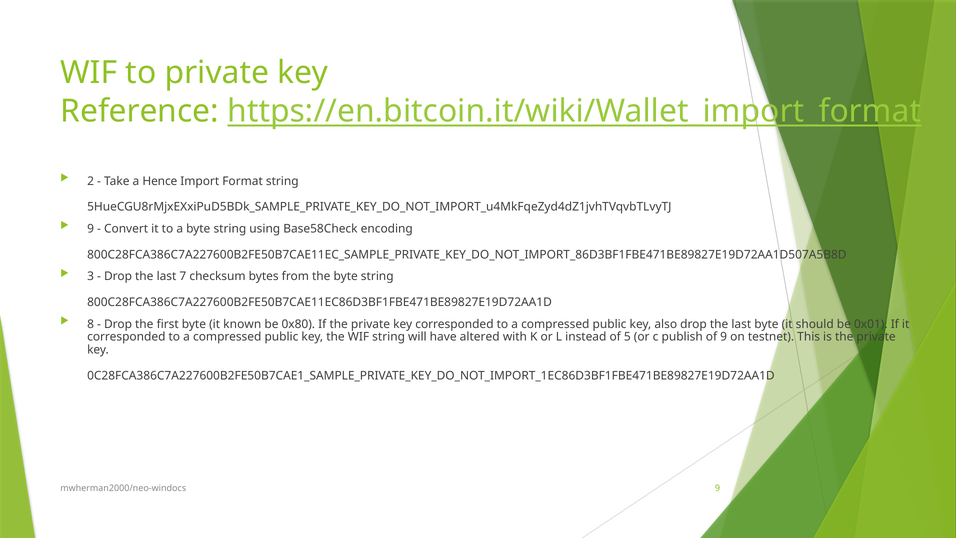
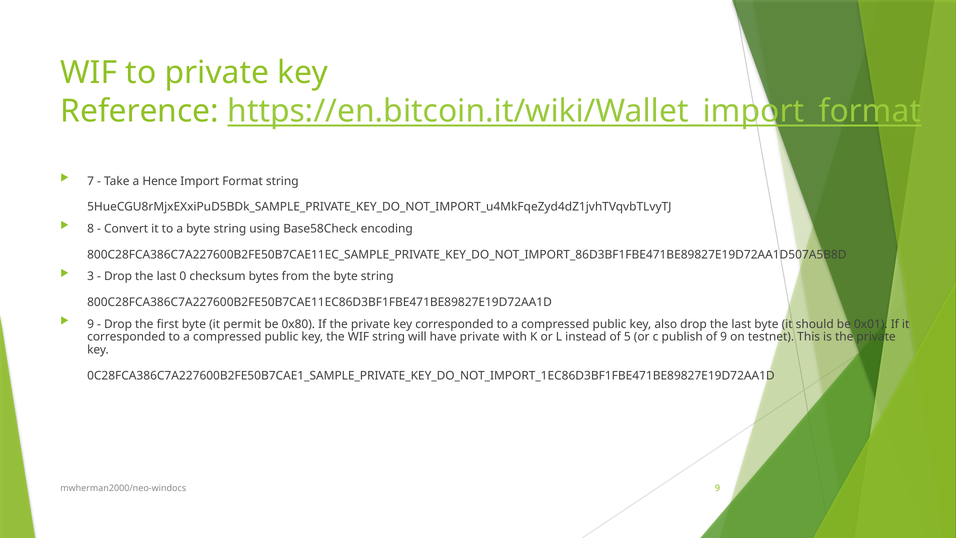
2: 2 -> 7
9 at (91, 229): 9 -> 8
7: 7 -> 0
8 at (91, 324): 8 -> 9
known: known -> permit
have altered: altered -> private
